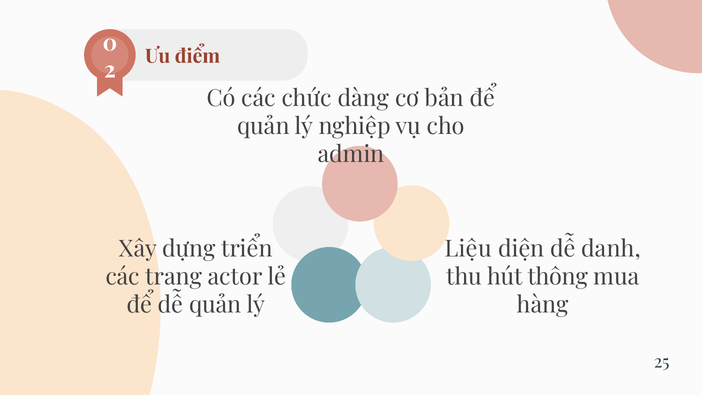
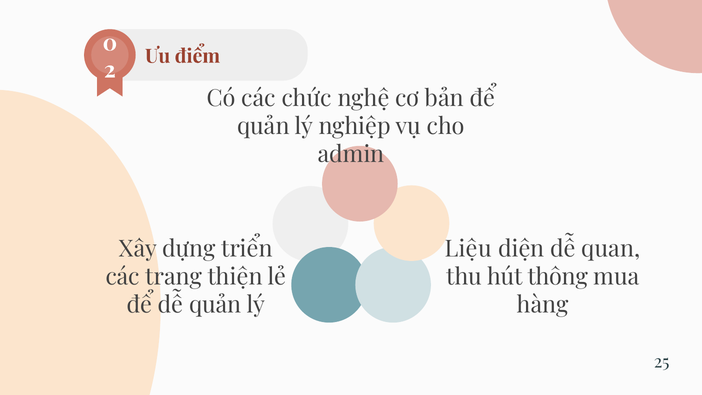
dàng: dàng -> nghệ
danh: danh -> quan
actor: actor -> thiện
